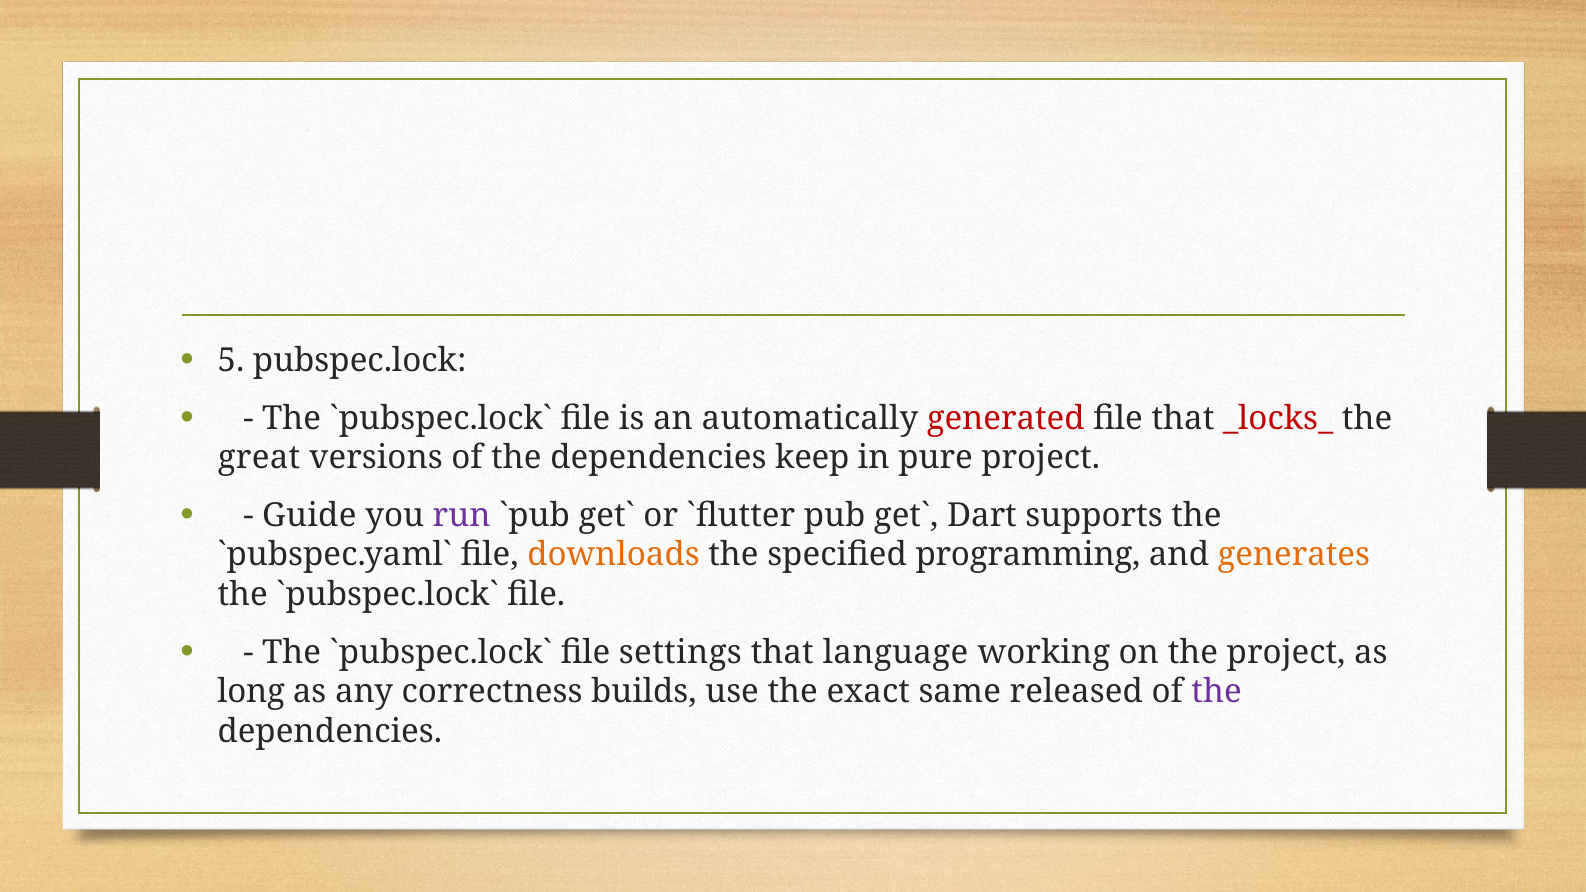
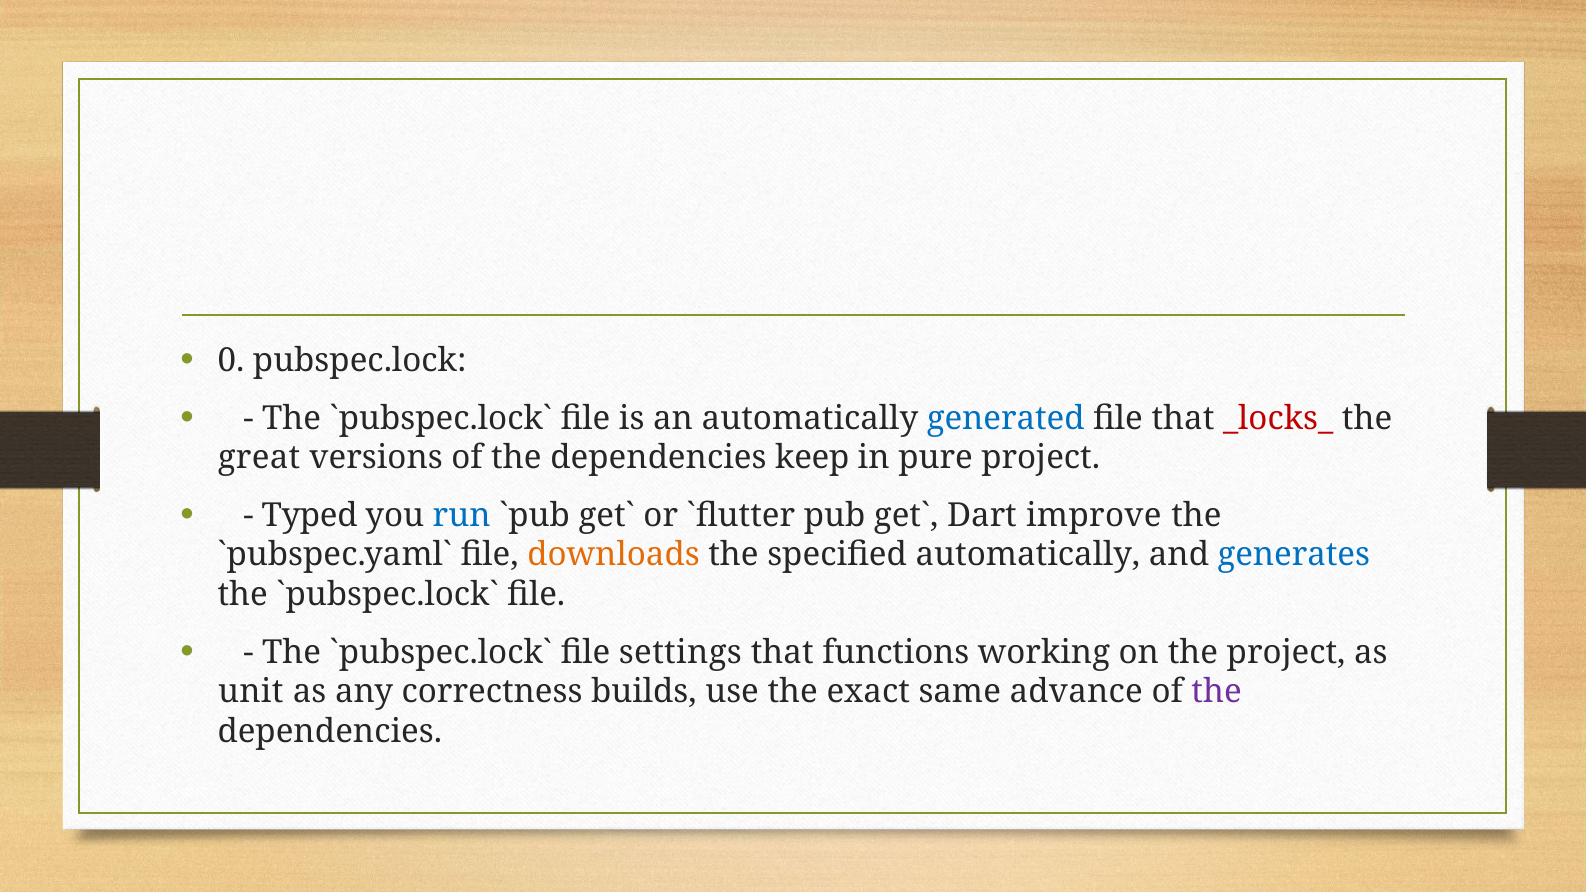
5: 5 -> 0
generated colour: red -> blue
Guide: Guide -> Typed
run colour: purple -> blue
supports: supports -> improve
specified programming: programming -> automatically
generates colour: orange -> blue
language: language -> functions
long: long -> unit
released: released -> advance
